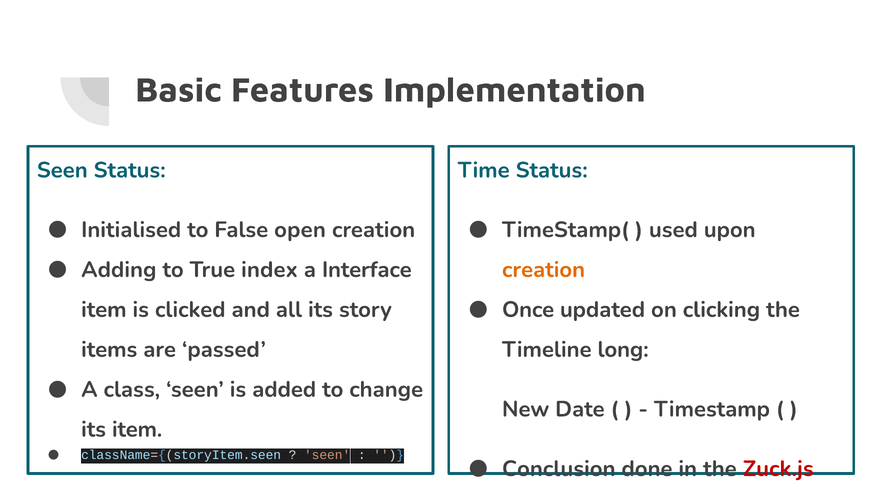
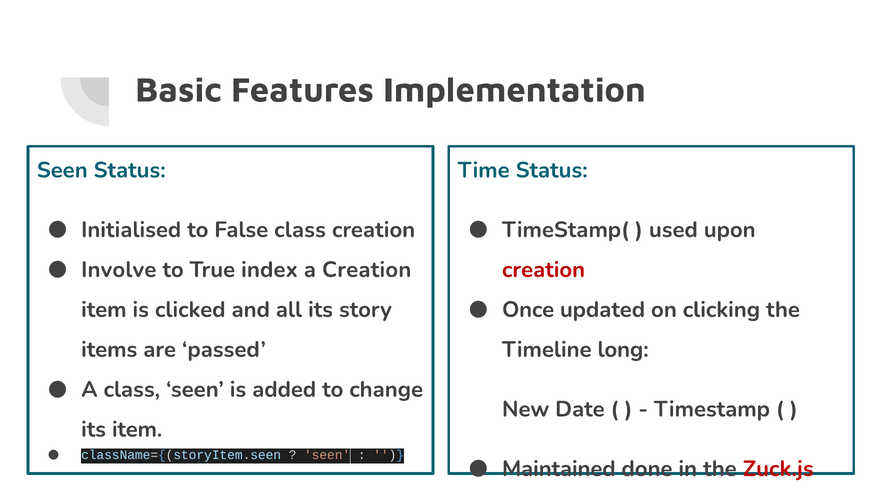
False open: open -> class
Adding: Adding -> Involve
a Interface: Interface -> Creation
creation at (544, 269) colour: orange -> red
Conclusion: Conclusion -> Maintained
